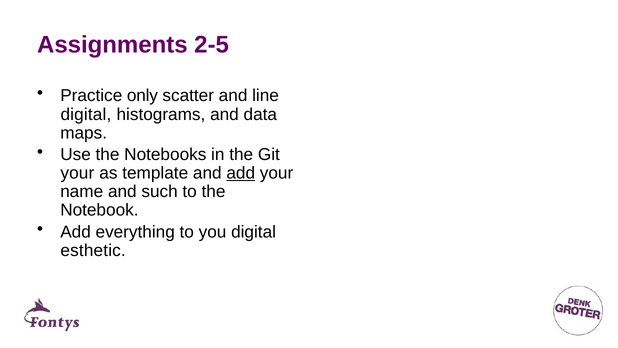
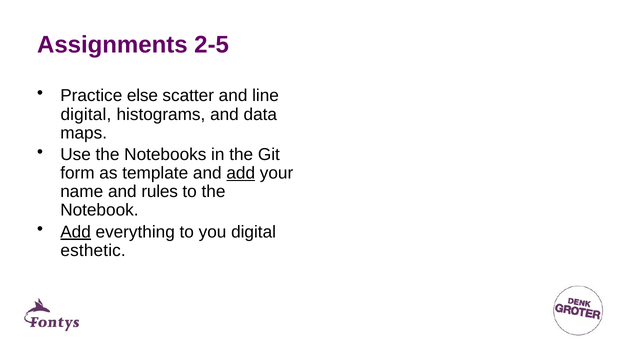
only: only -> else
your at (77, 173): your -> form
such: such -> rules
Add at (76, 232) underline: none -> present
